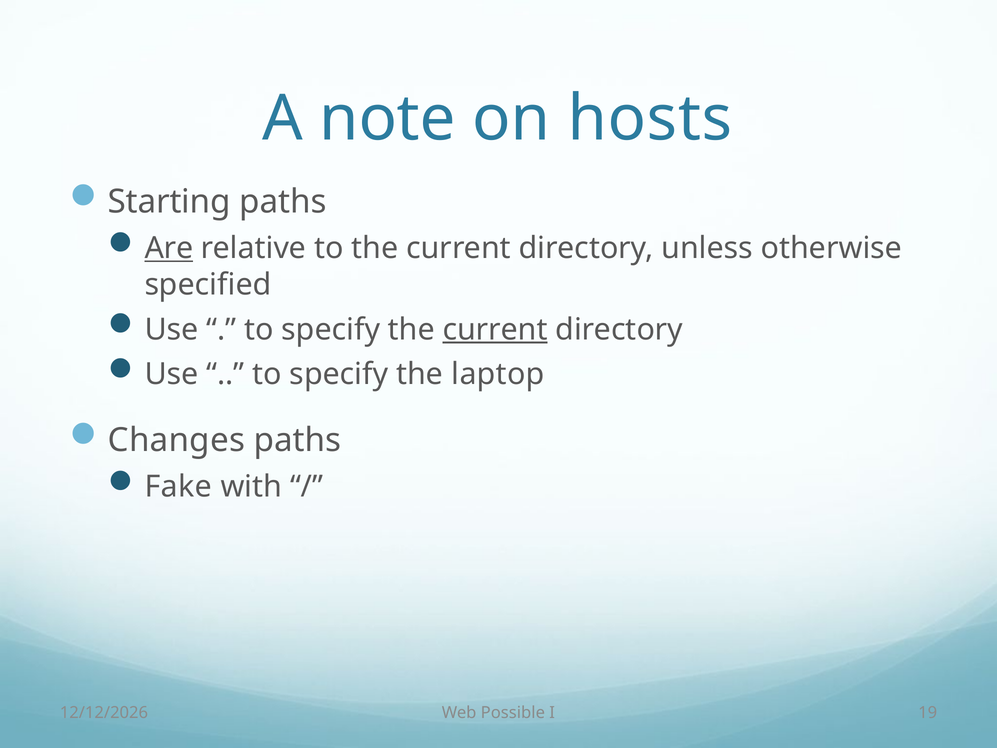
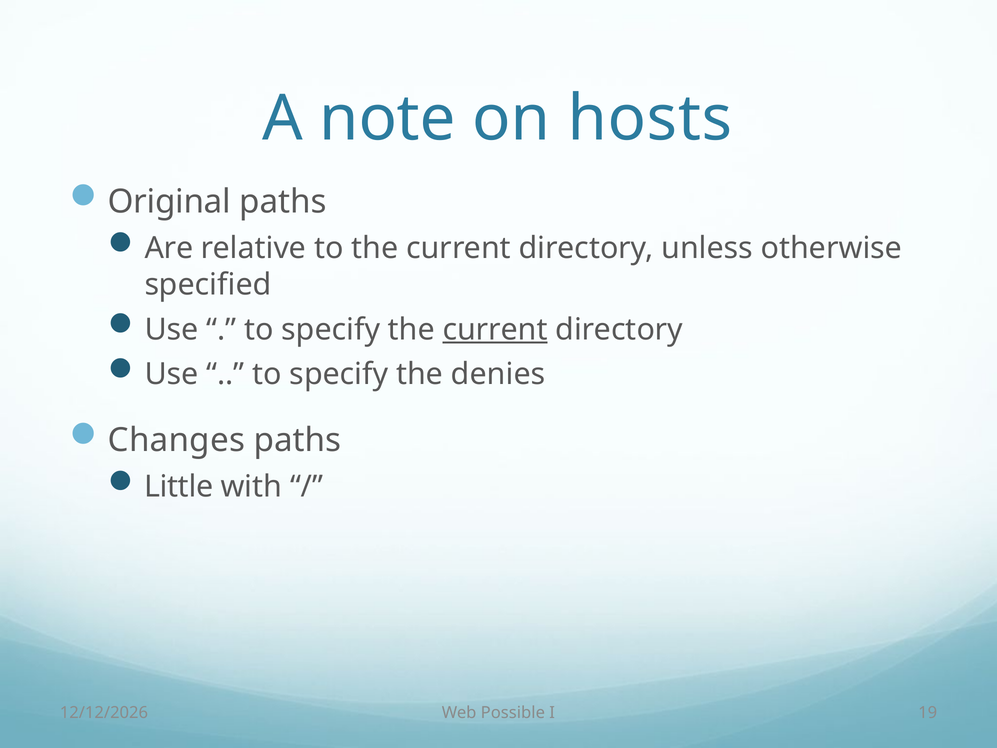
Starting: Starting -> Original
Are underline: present -> none
laptop: laptop -> denies
Fake: Fake -> Little
